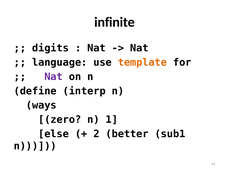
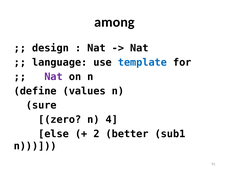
infinite: infinite -> among
digits: digits -> design
template colour: orange -> blue
interp: interp -> values
ways: ways -> sure
1: 1 -> 4
